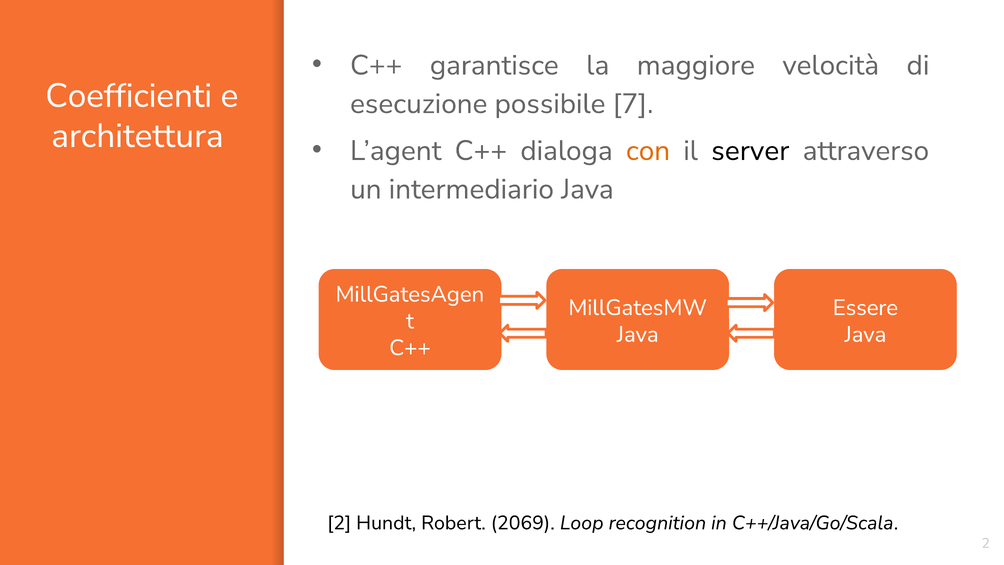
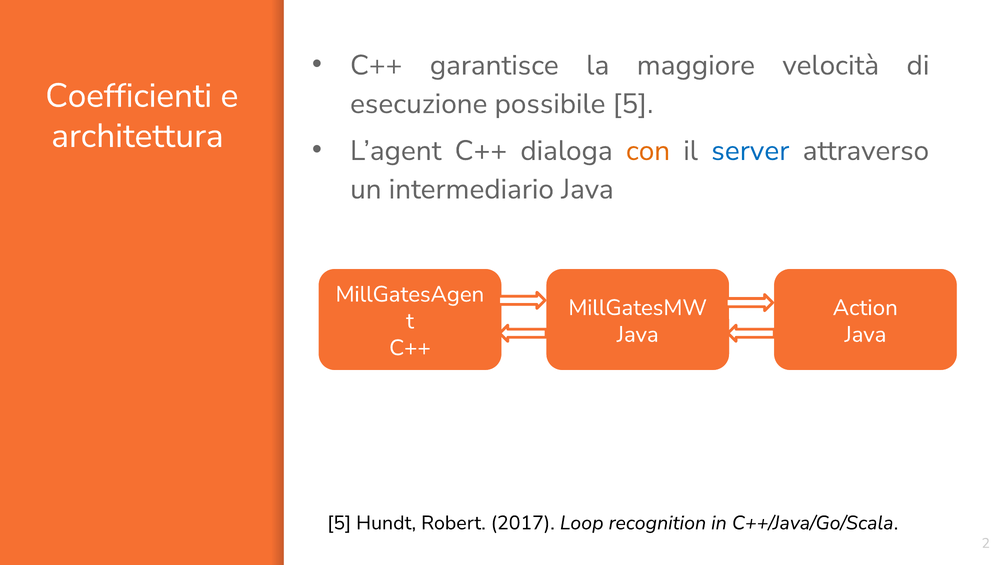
possibile 7: 7 -> 5
server colour: black -> blue
Essere: Essere -> Action
2 at (339, 523): 2 -> 5
2069: 2069 -> 2017
